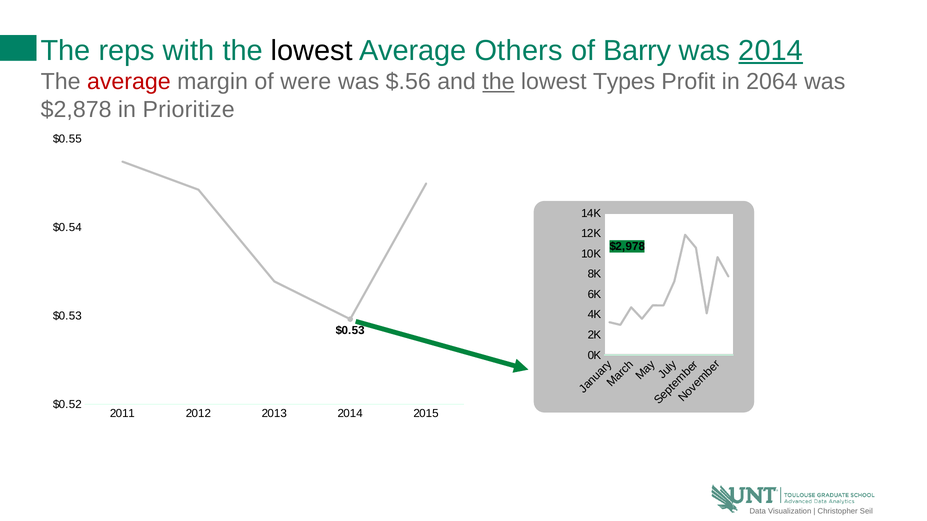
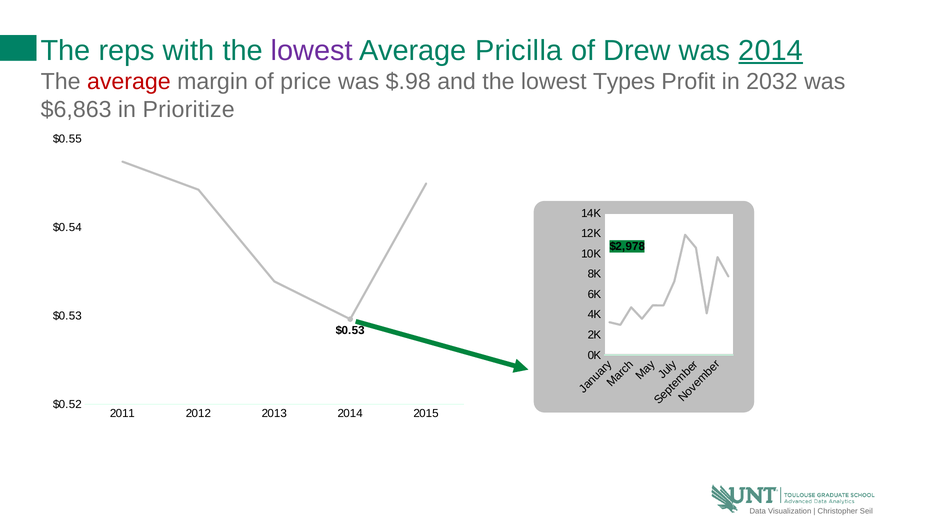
lowest at (312, 51) colour: black -> purple
Others: Others -> Pricilla
Barry: Barry -> Drew
were: were -> price
$.56: $.56 -> $.98
the at (498, 82) underline: present -> none
2064: 2064 -> 2032
$2,878: $2,878 -> $6,863
